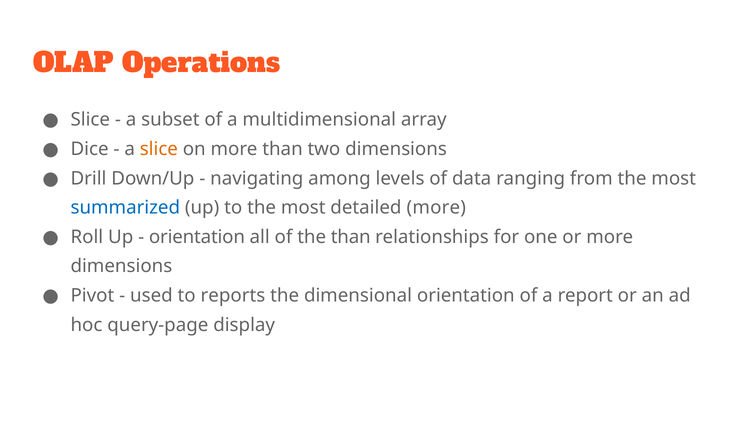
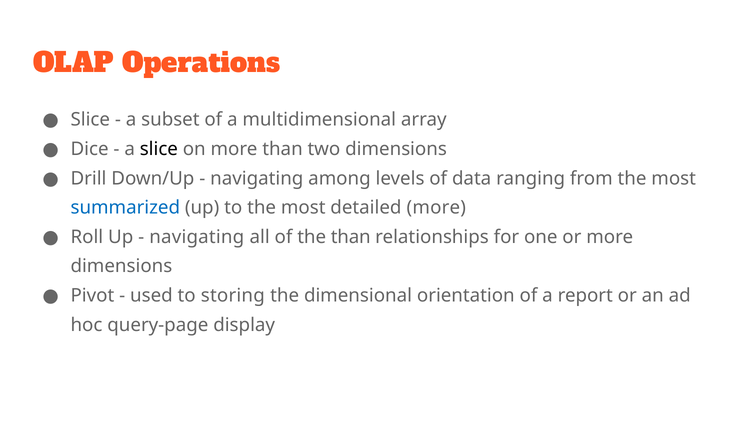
slice at (159, 149) colour: orange -> black
orientation at (197, 237): orientation -> navigating
reports: reports -> storing
